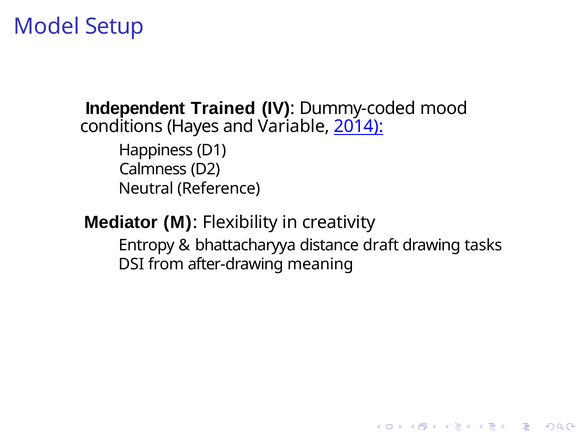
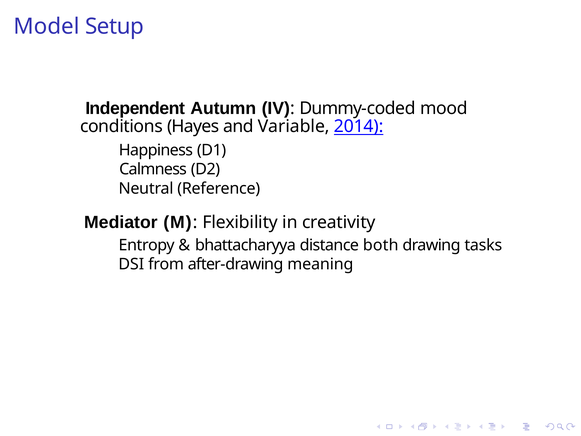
Trained: Trained -> Autumn
draft: draft -> both
